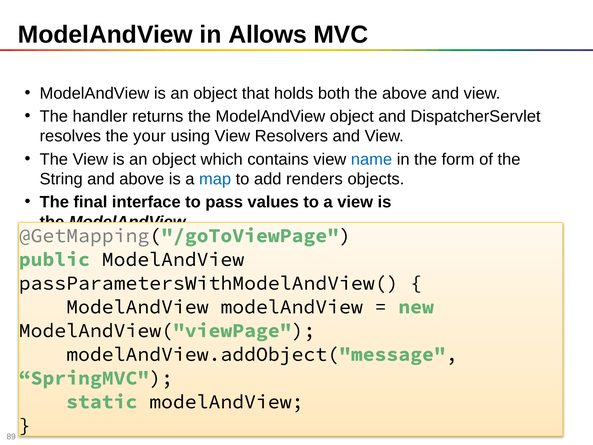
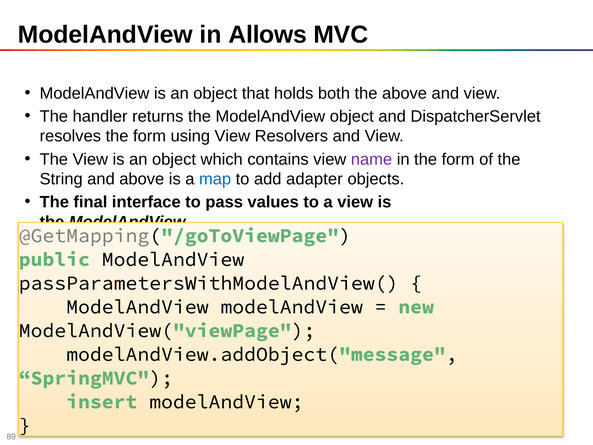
resolves the your: your -> form
name colour: blue -> purple
renders: renders -> adapter
static: static -> insert
